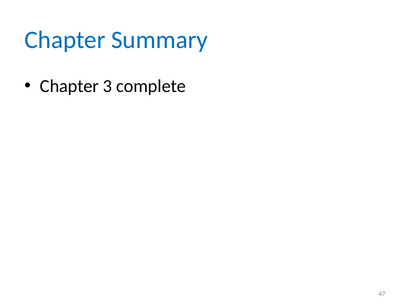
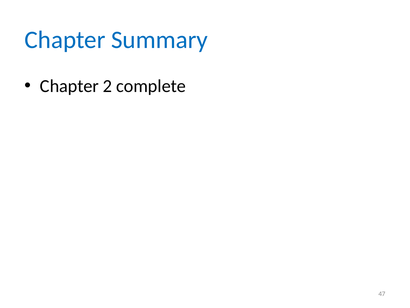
3: 3 -> 2
